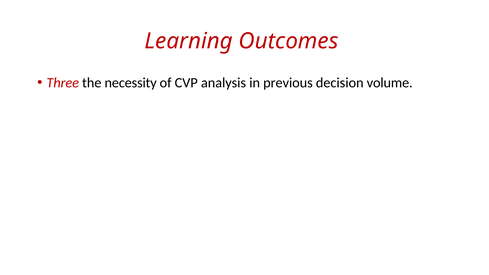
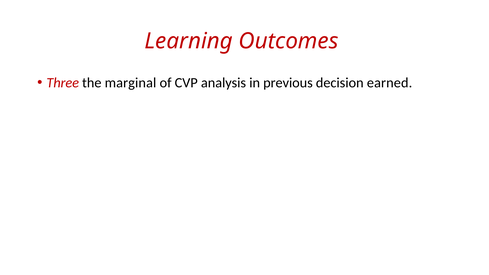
necessity: necessity -> marginal
volume: volume -> earned
